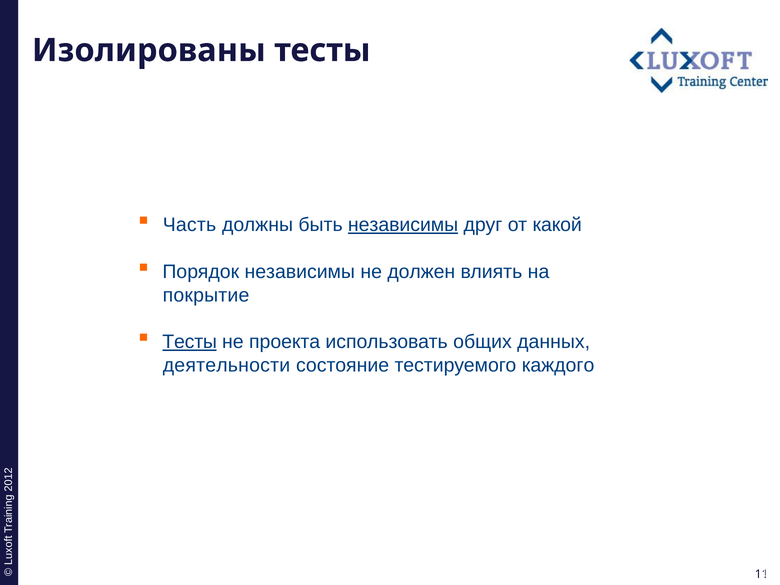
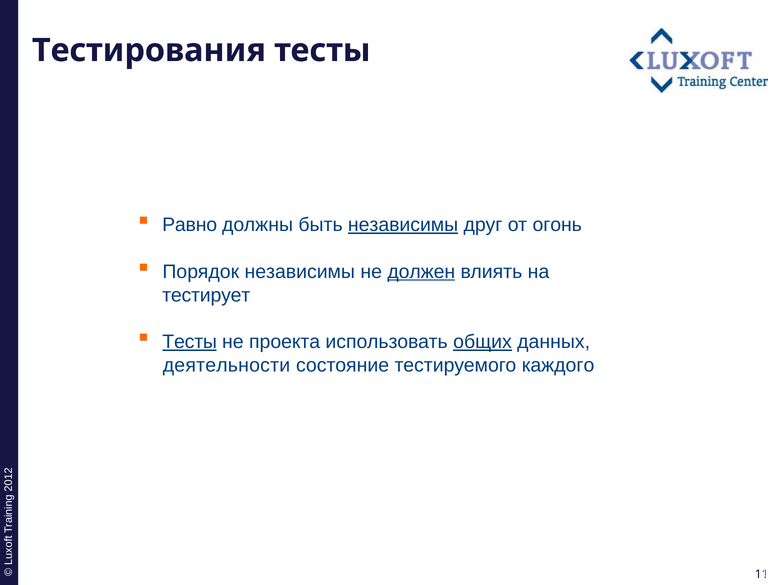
Изолированы: Изолированы -> Тестирования
Часть: Часть -> Равно
какой: какой -> огонь
должен underline: none -> present
покрытие: покрытие -> тестирует
общих underline: none -> present
